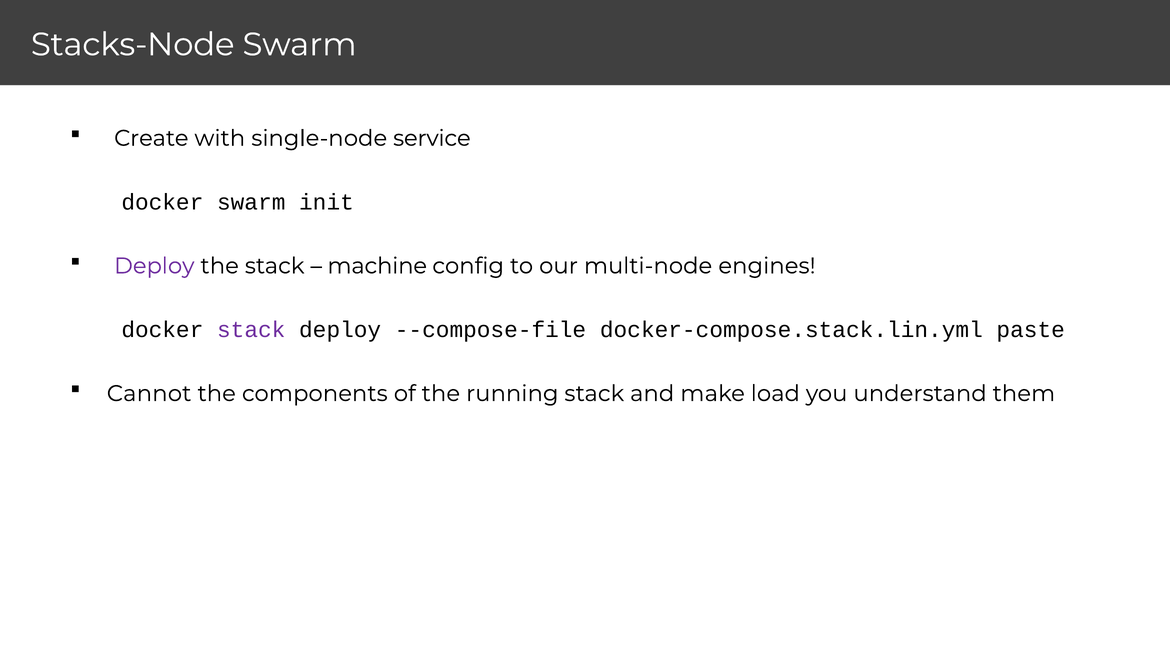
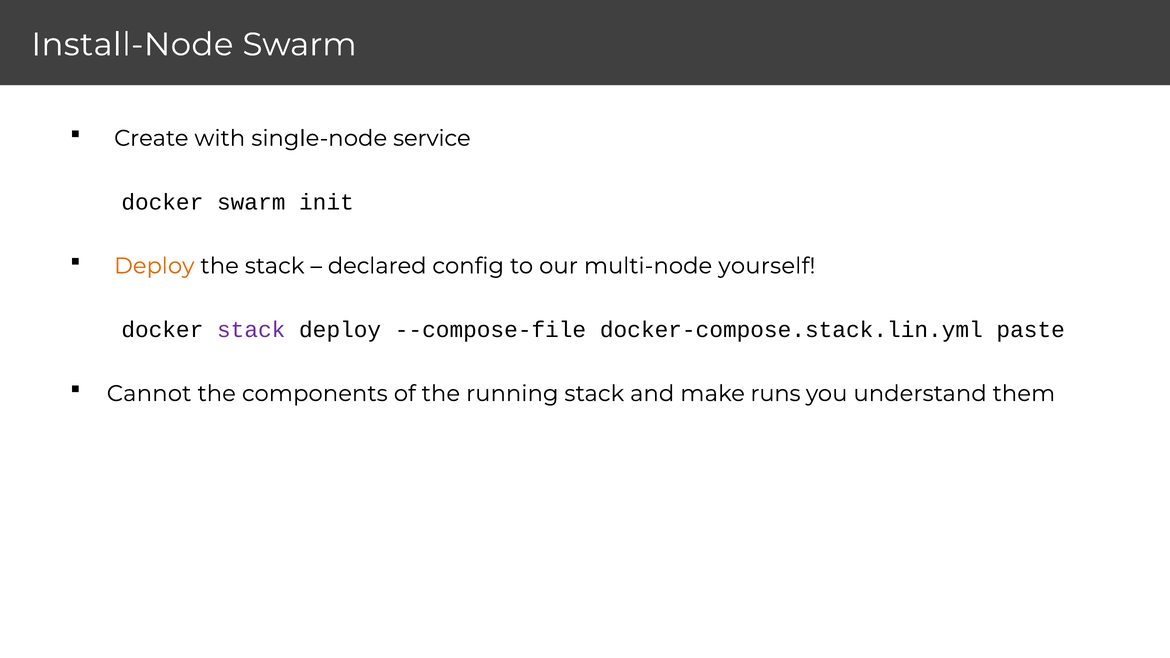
Stacks-Node: Stacks-Node -> Install-Node
Deploy at (154, 266) colour: purple -> orange
machine: machine -> declared
engines: engines -> yourself
load: load -> runs
